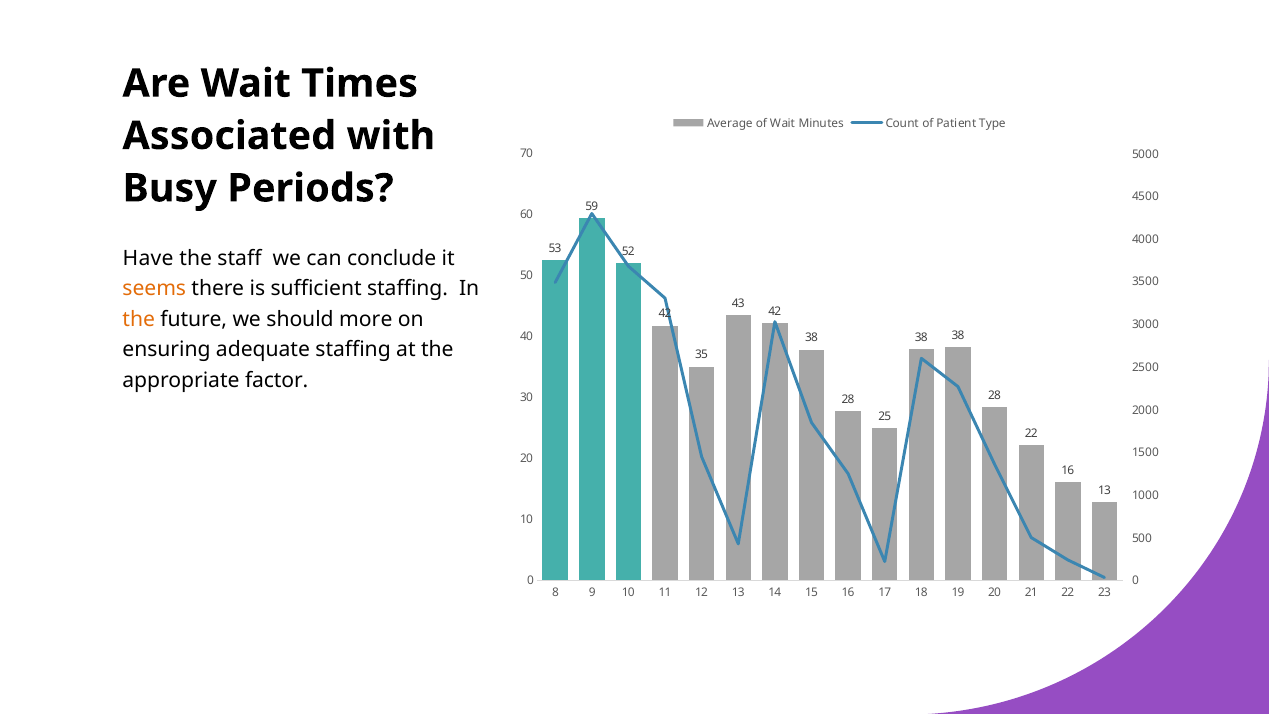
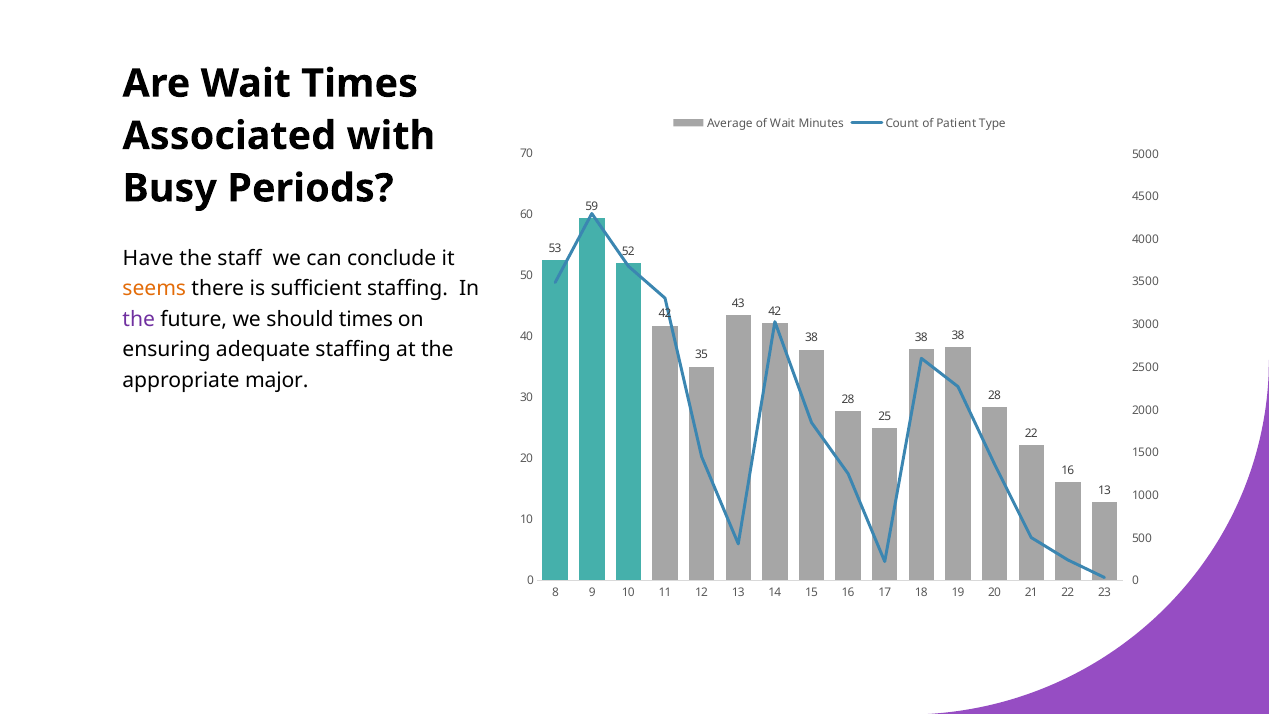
the at (139, 319) colour: orange -> purple
should more: more -> times
factor: factor -> major
